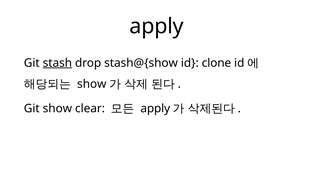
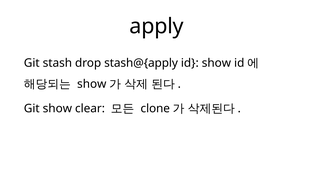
stash underline: present -> none
stash@{show: stash@{show -> stash@{apply
id clone: clone -> show
apply at (155, 108): apply -> clone
